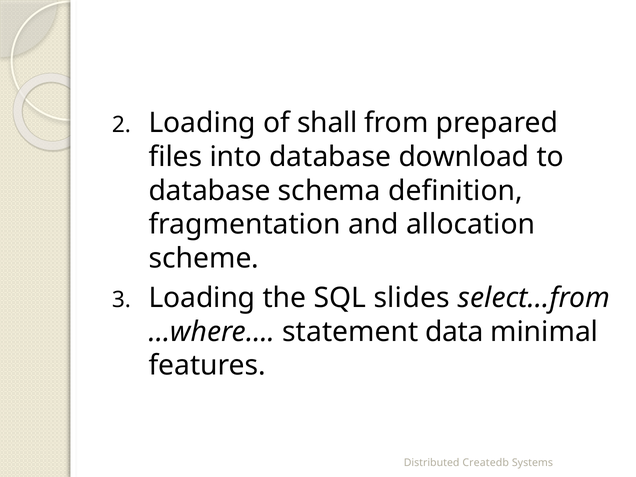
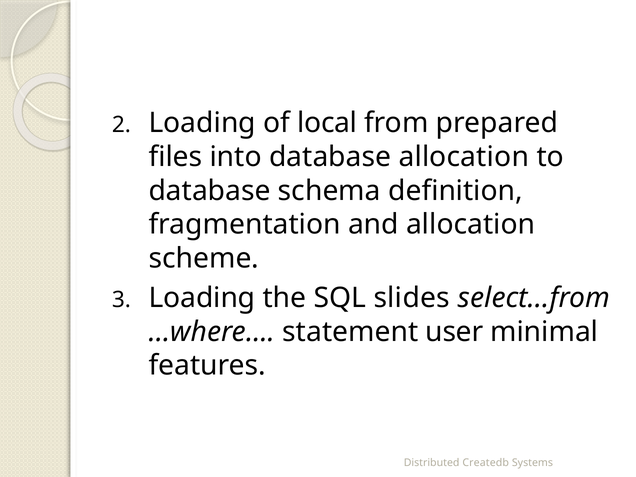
shall: shall -> local
database download: download -> allocation
data: data -> user
